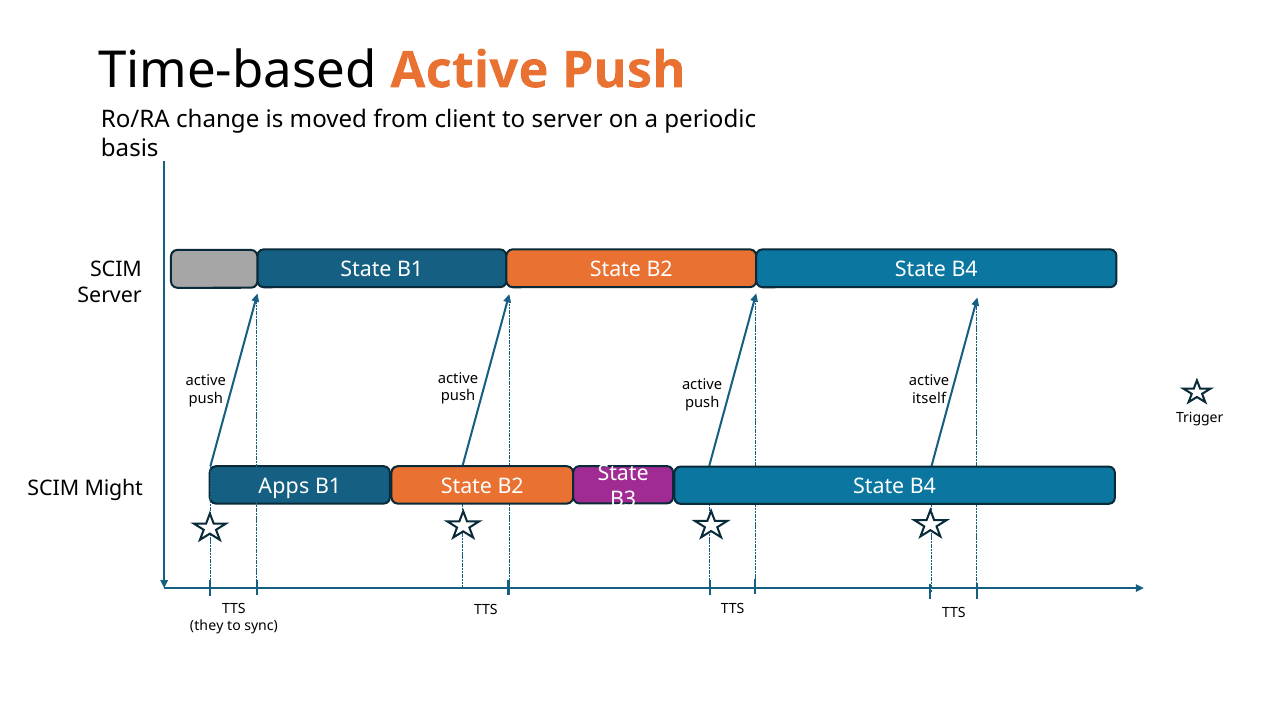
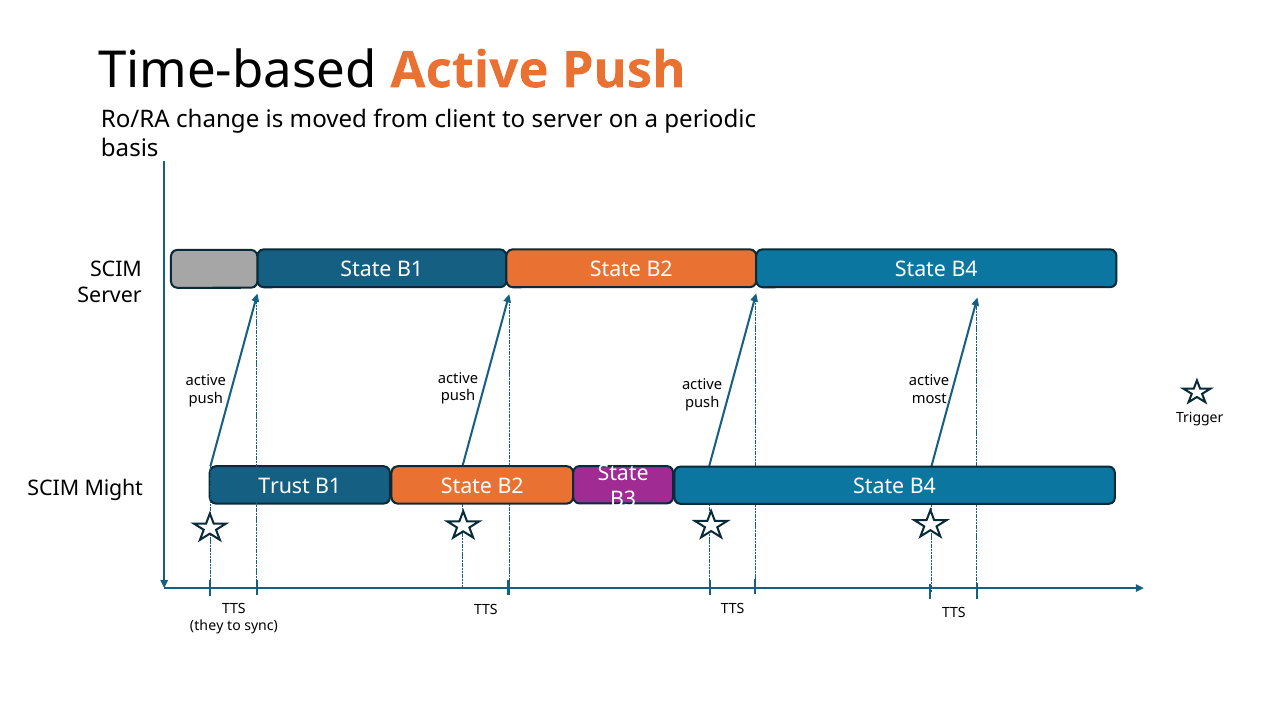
itself: itself -> most
Apps: Apps -> Trust
